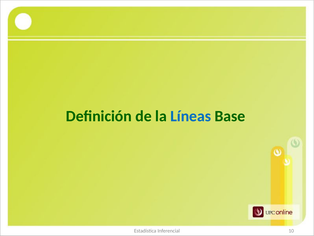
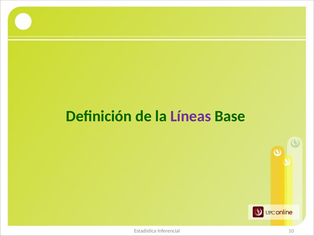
Líneas colour: blue -> purple
